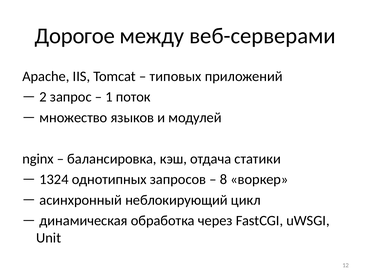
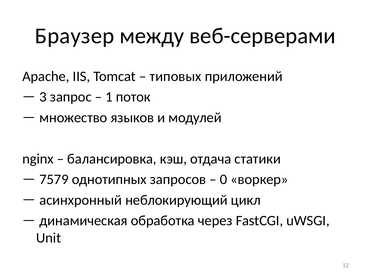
Дорогое: Дорогое -> Браузер
2: 2 -> 3
1324: 1324 -> 7579
8: 8 -> 0
